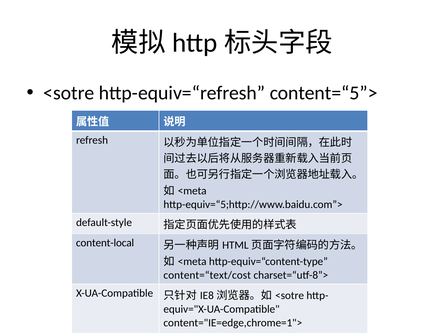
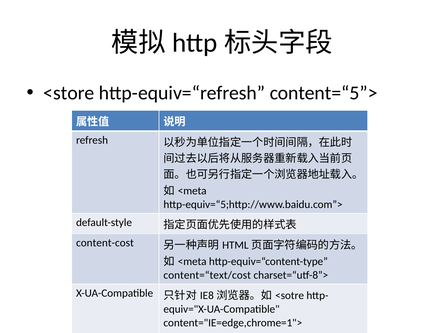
<sotre at (69, 93): <sotre -> <store
content-local: content-local -> content-cost
